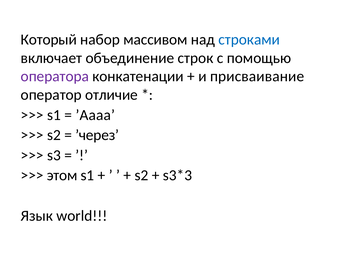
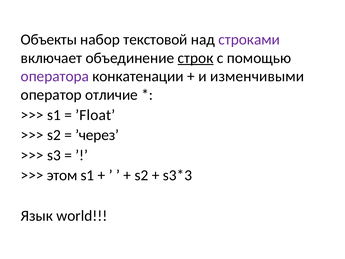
Который: Который -> Объекты
массивом: массивом -> текстовой
строками colour: blue -> purple
строк underline: none -> present
присваивание: присваивание -> изменчивыми
’Aaaa: ’Aaaa -> ’Float
